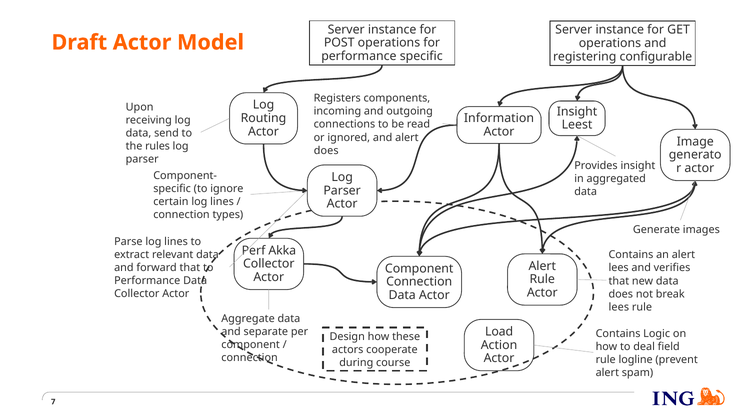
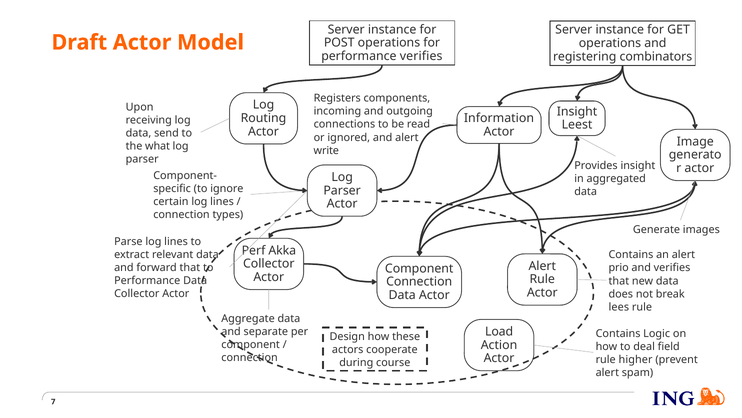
performance specific: specific -> verifies
configurable: configurable -> combinators
rules: rules -> what
does at (326, 150): does -> write
lees at (619, 268): lees -> prio
logline: logline -> higher
